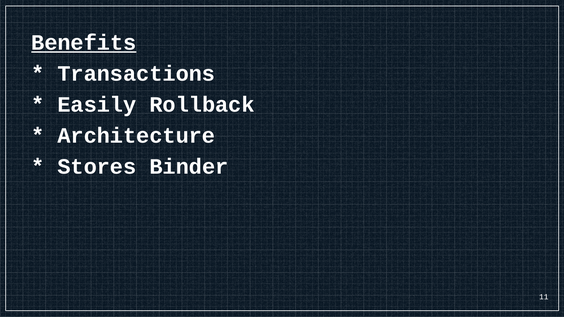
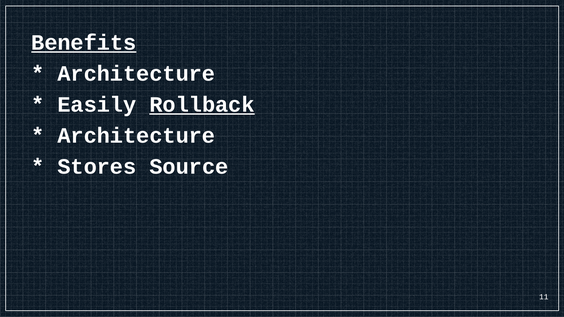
Transactions at (136, 74): Transactions -> Architecture
Rollback underline: none -> present
Binder: Binder -> Source
